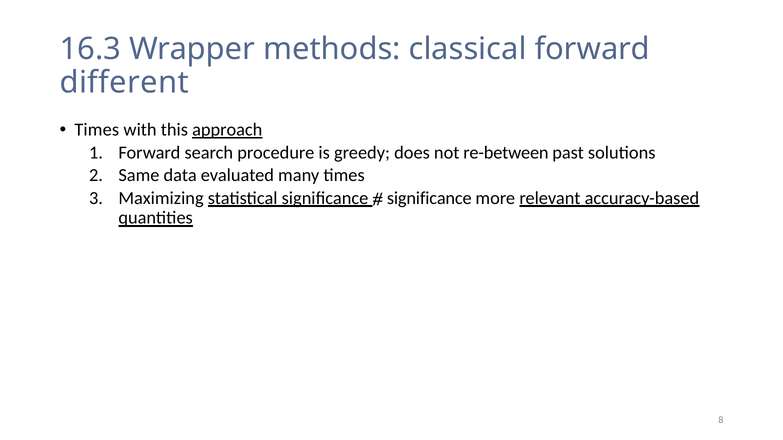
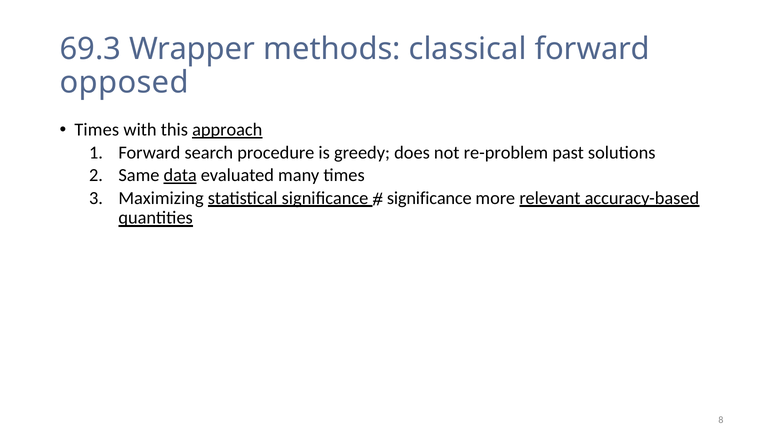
16.3: 16.3 -> 69.3
different: different -> opposed
re-between: re-between -> re-problem
data underline: none -> present
